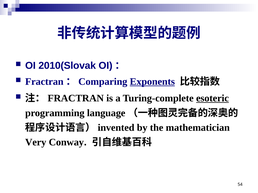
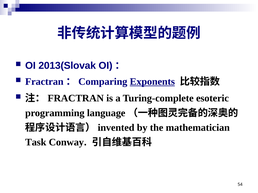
2010(Slovak: 2010(Slovak -> 2013(Slovak
esoteric underline: present -> none
Very: Very -> Task
